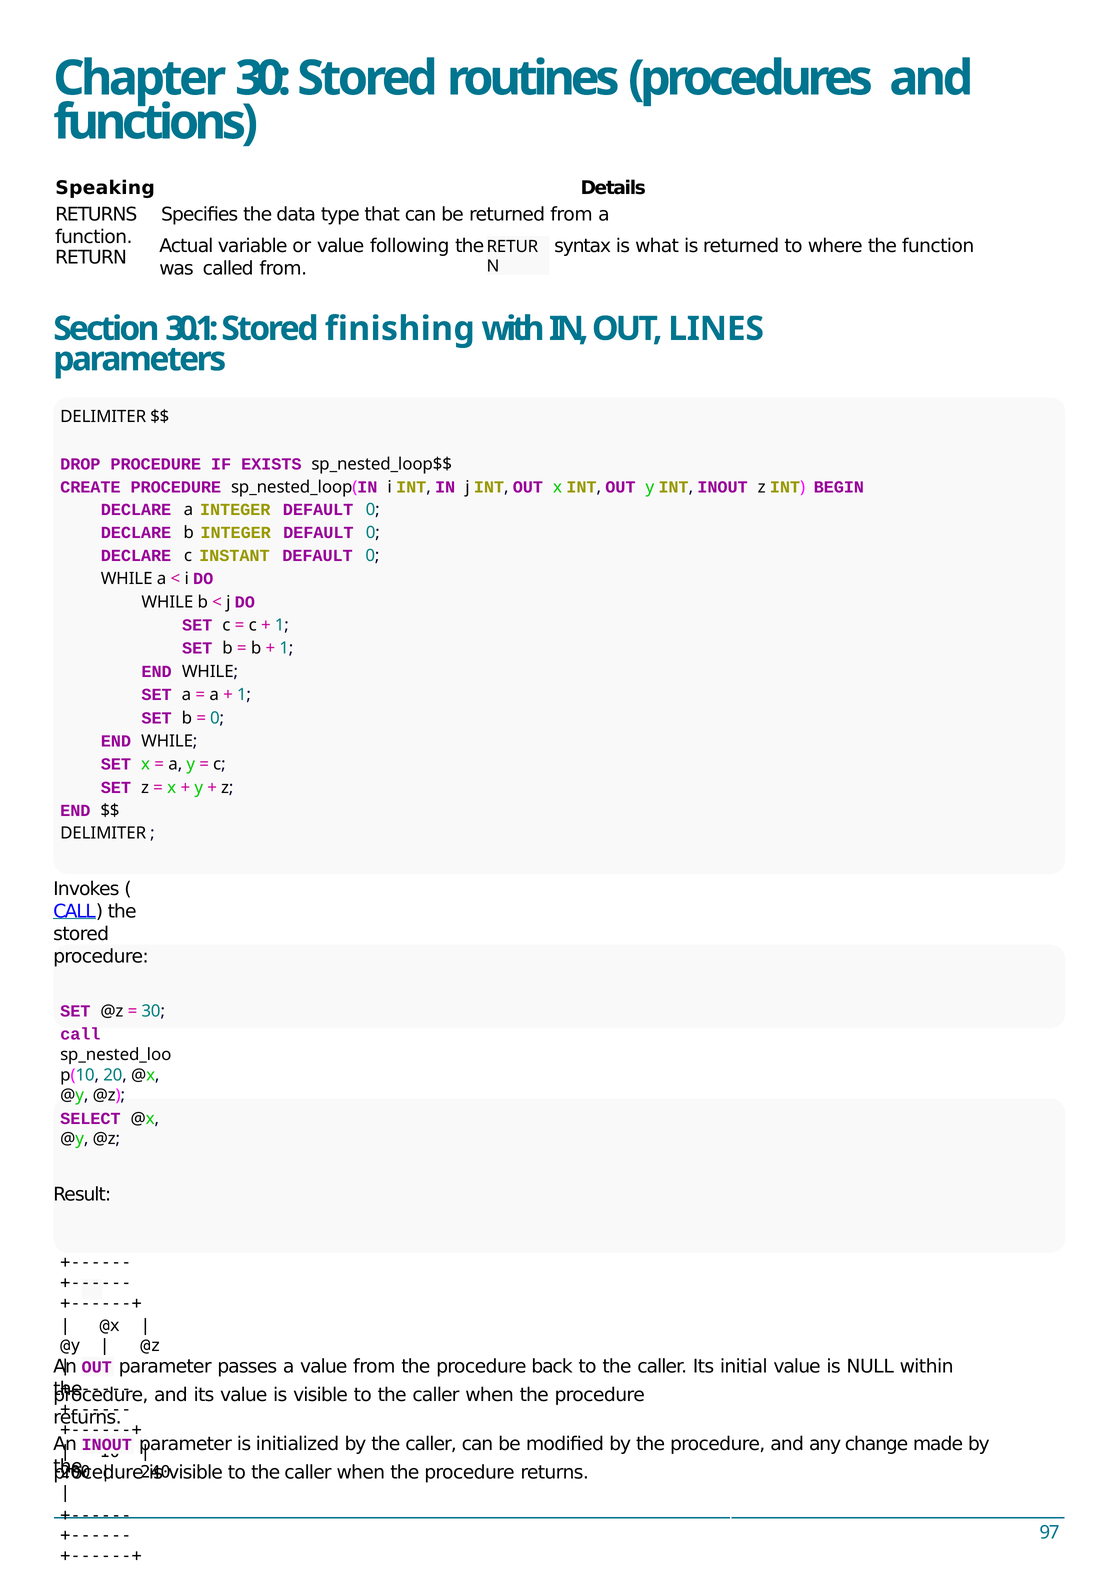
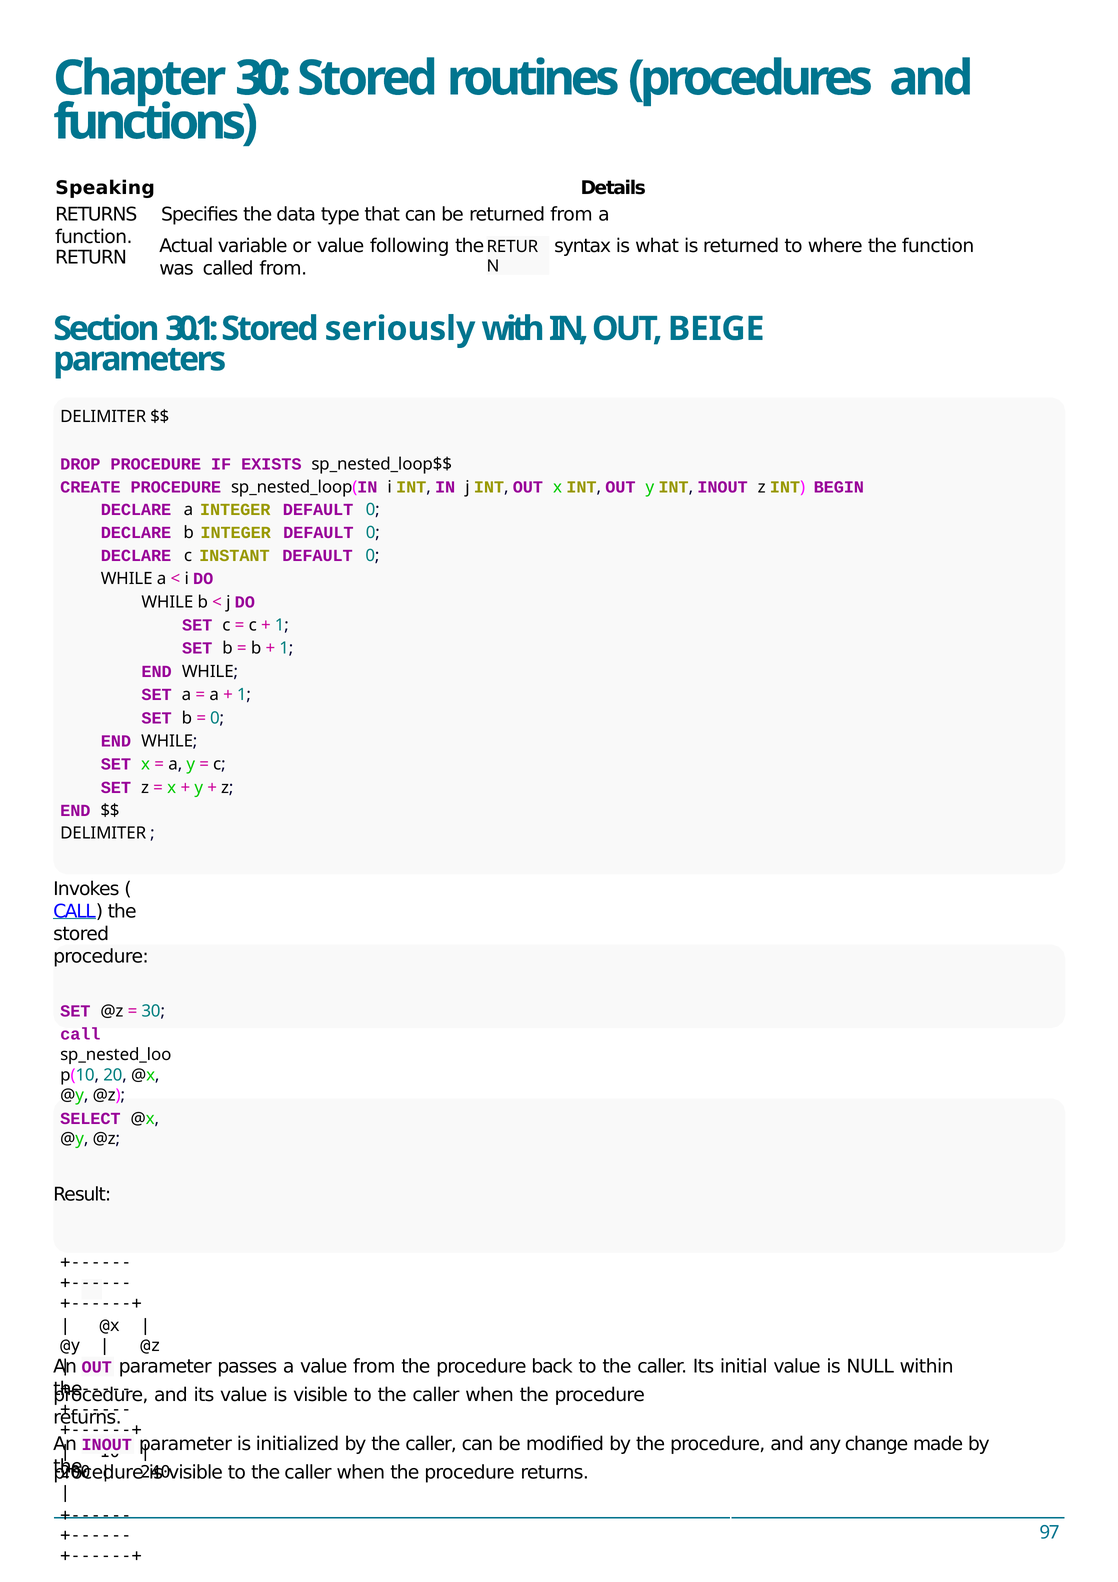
ﬁnishing: ﬁnishing -> seriously
LINES: LINES -> BEIGE
